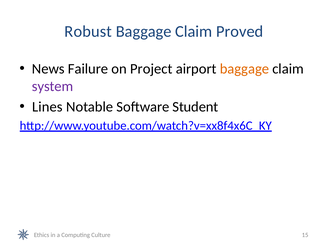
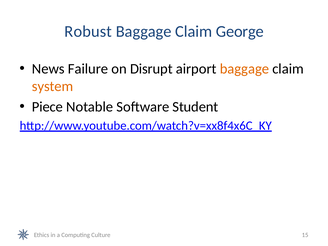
Proved: Proved -> George
Project: Project -> Disrupt
system colour: purple -> orange
Lines: Lines -> Piece
